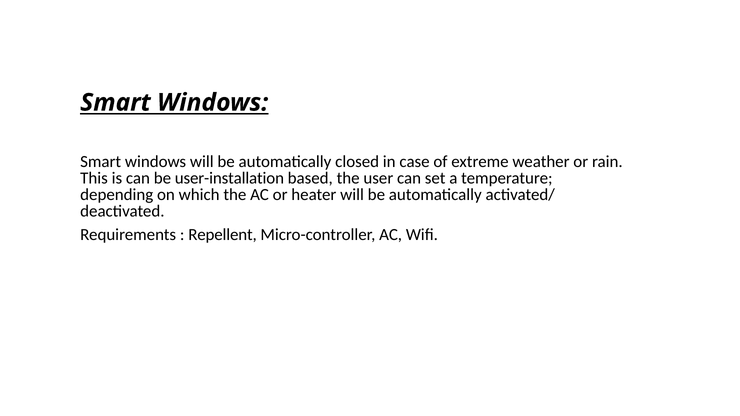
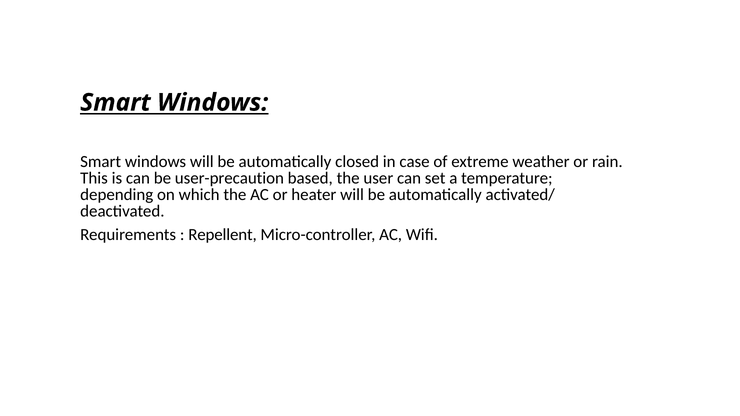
user-installation: user-installation -> user-precaution
